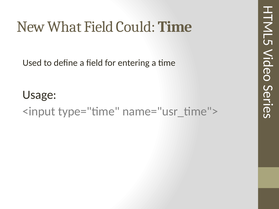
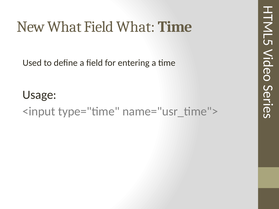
Field Could: Could -> What
